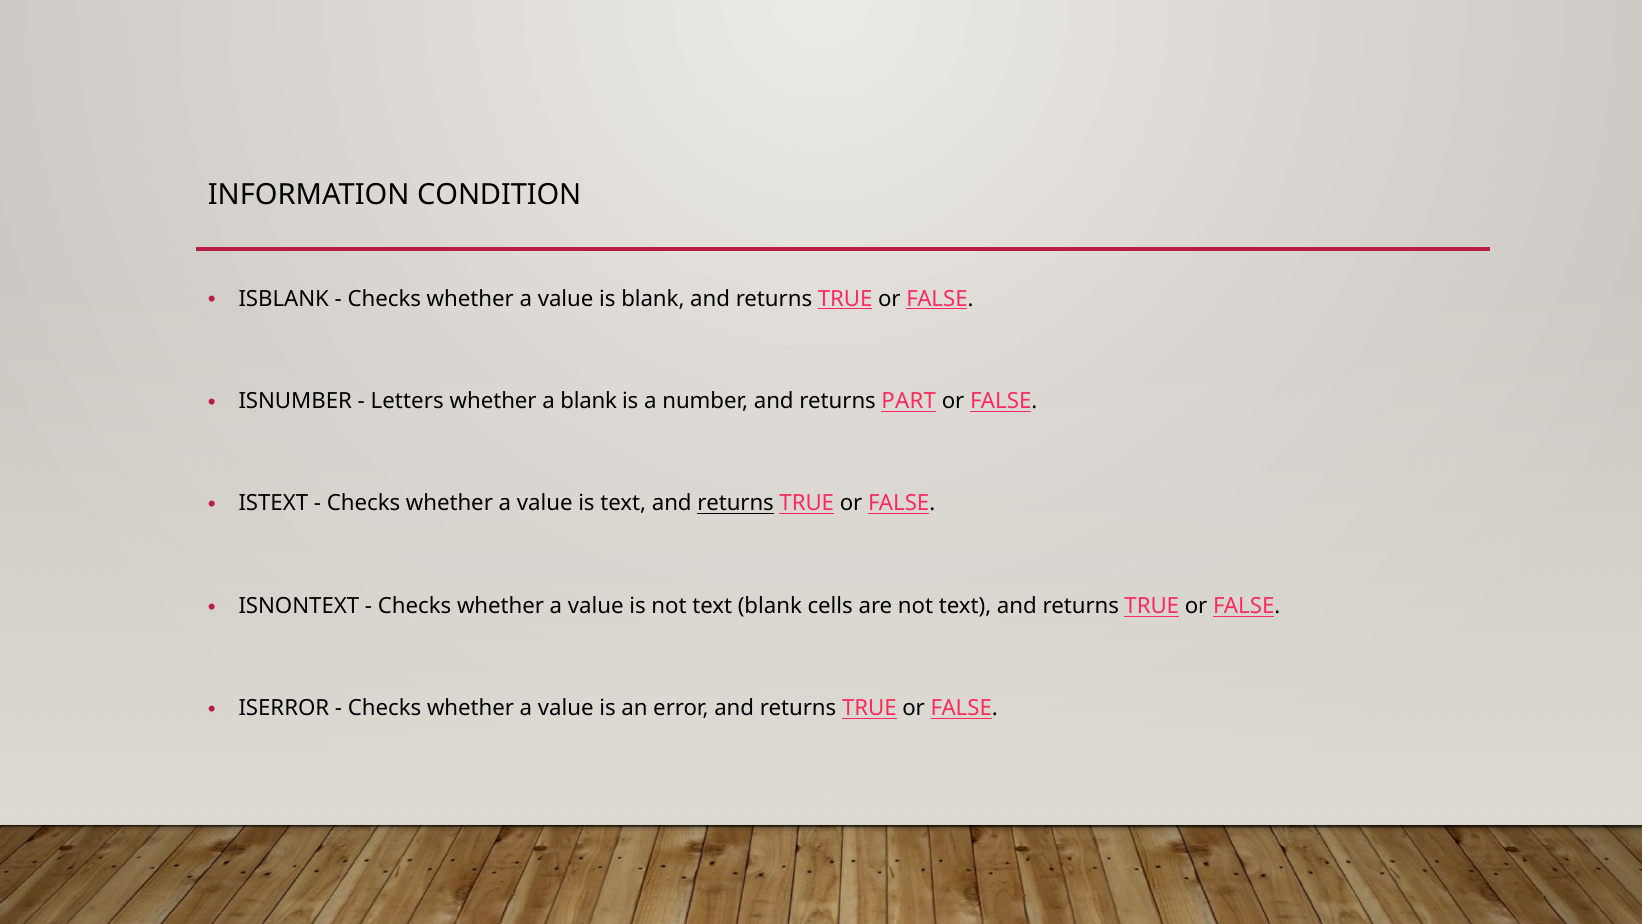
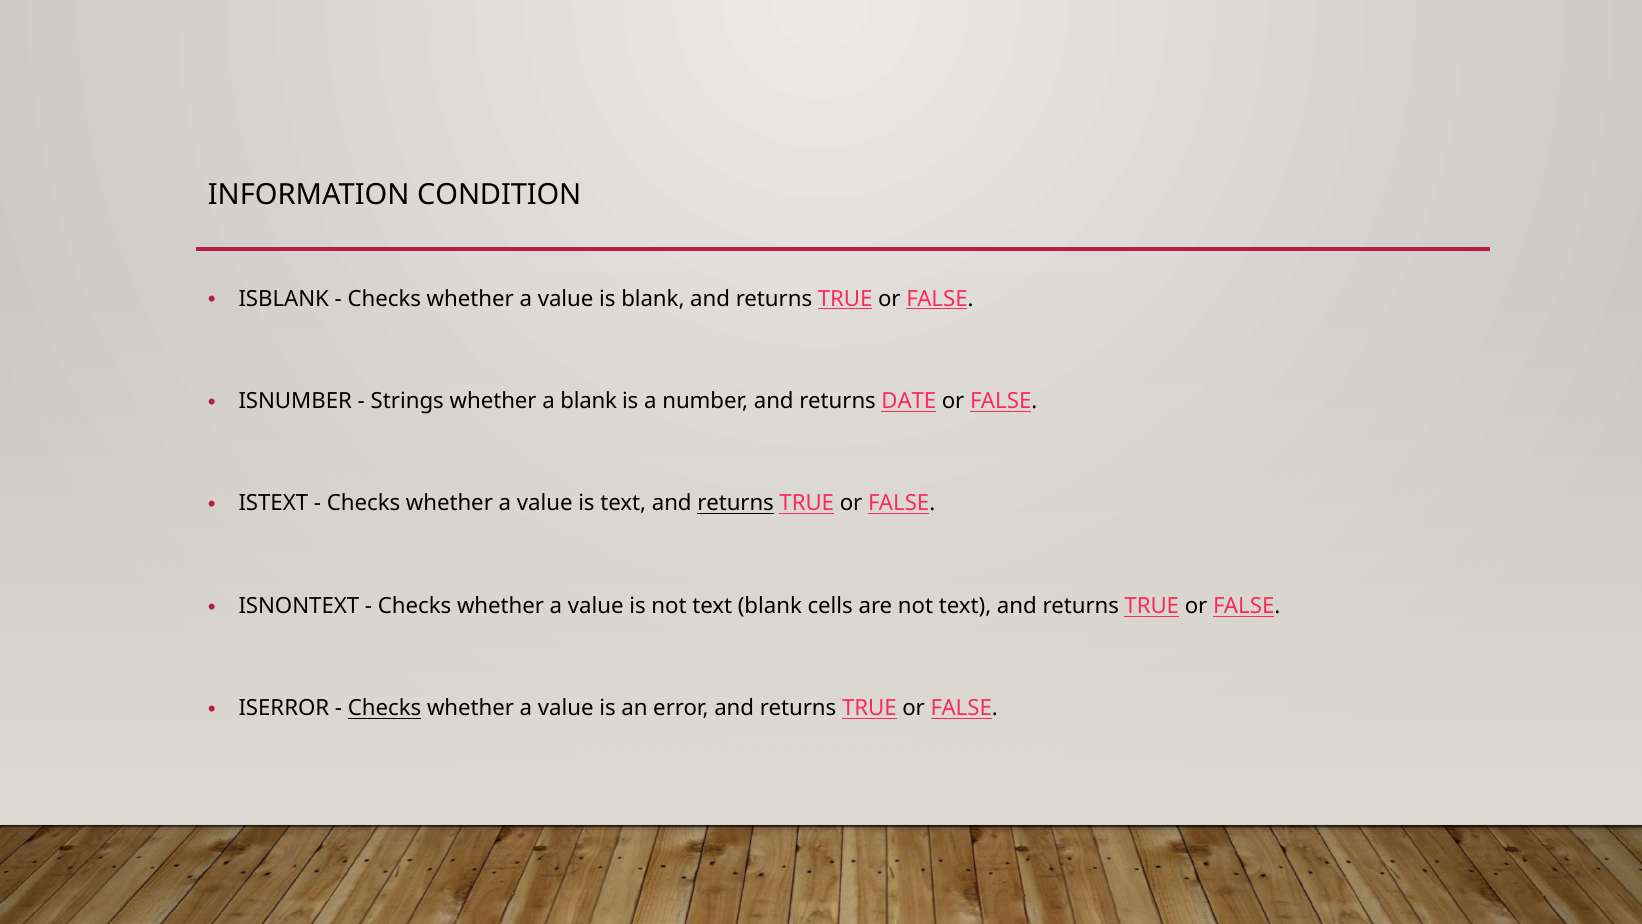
Letters: Letters -> Strings
PART: PART -> DATE
Checks at (385, 708) underline: none -> present
